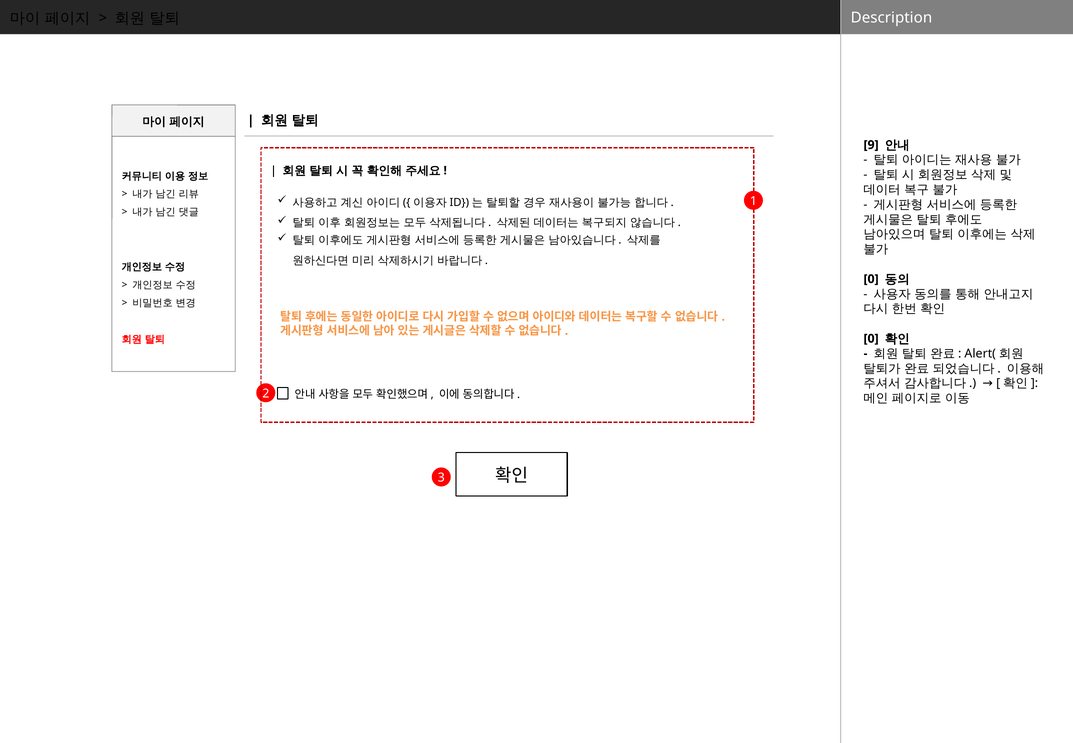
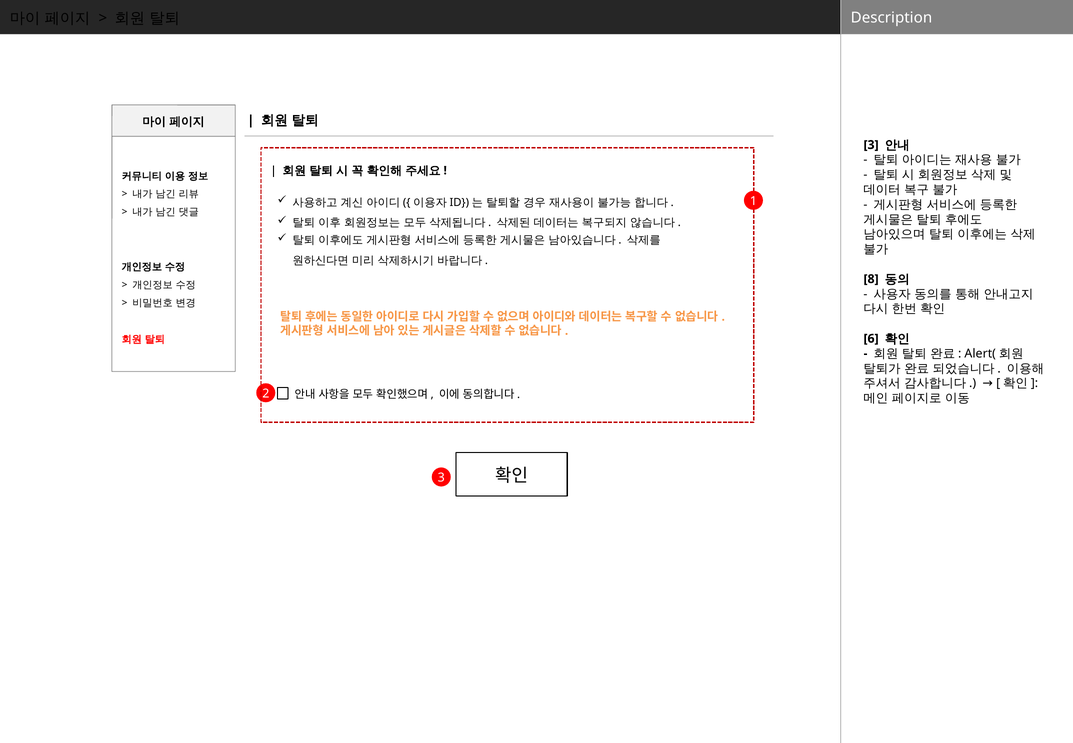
9 at (871, 145): 9 -> 3
0 at (871, 279): 0 -> 8
0 at (871, 339): 0 -> 6
